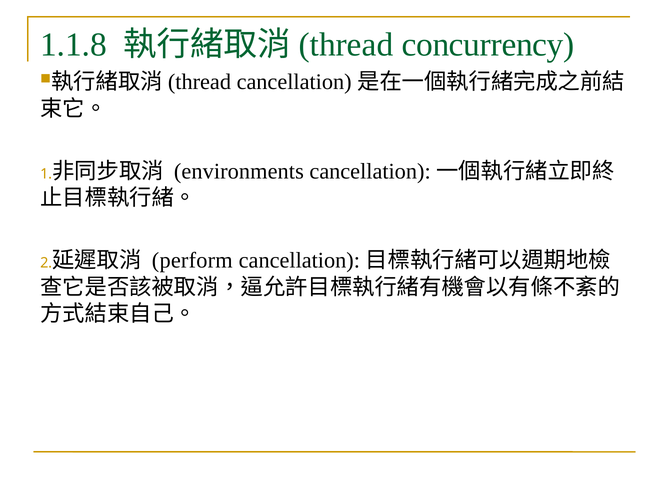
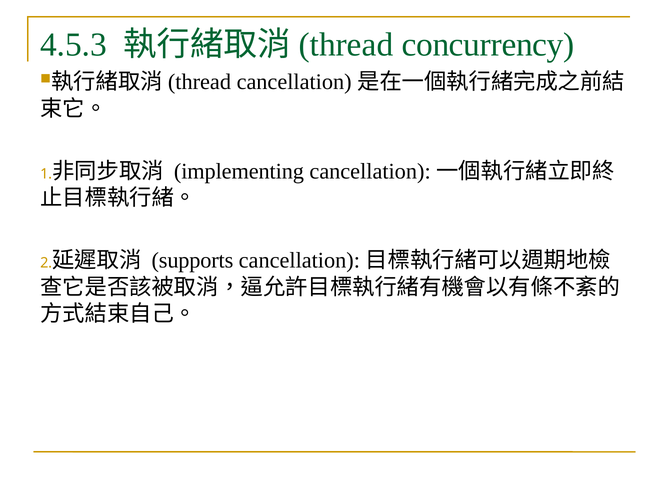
1.1.8: 1.1.8 -> 4.5.3
environments: environments -> implementing
perform: perform -> supports
